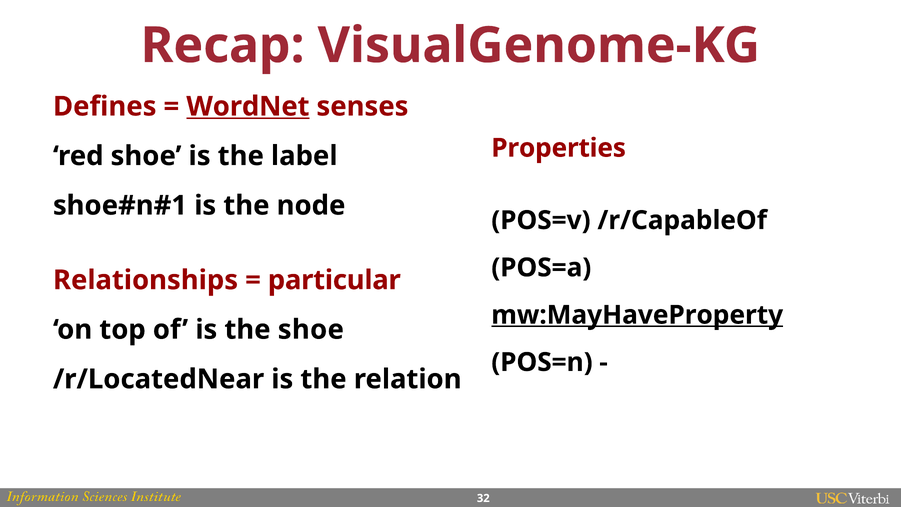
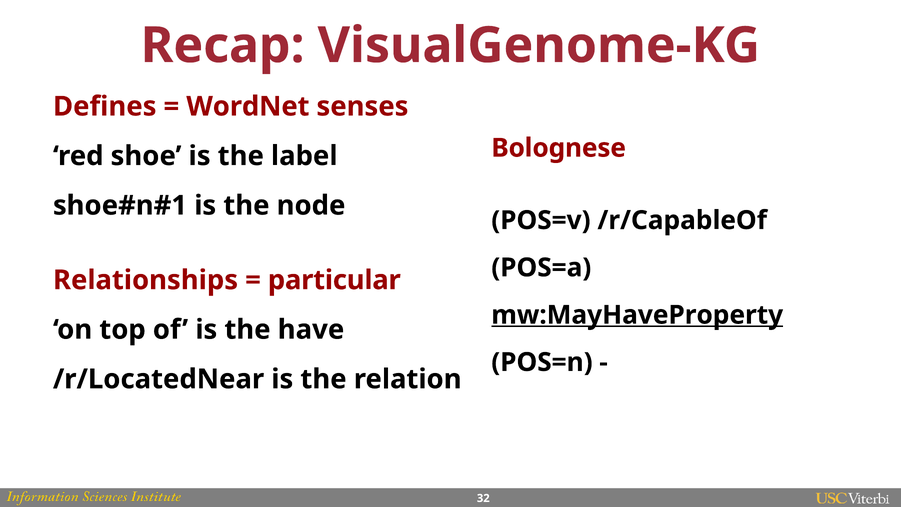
WordNet underline: present -> none
Properties: Properties -> Bolognese
the shoe: shoe -> have
